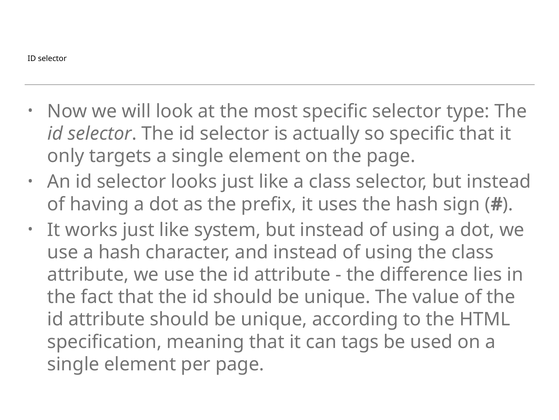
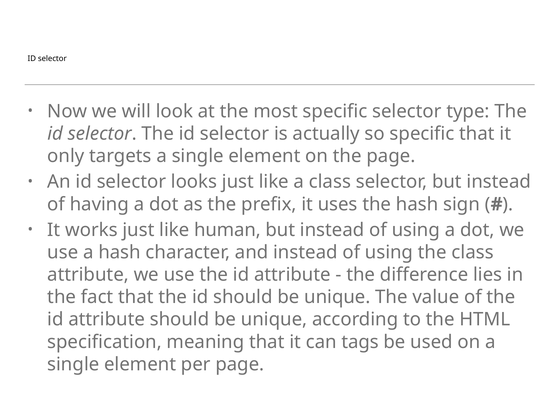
system: system -> human
